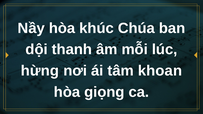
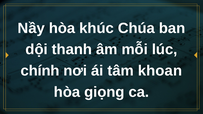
hừng: hừng -> chính
